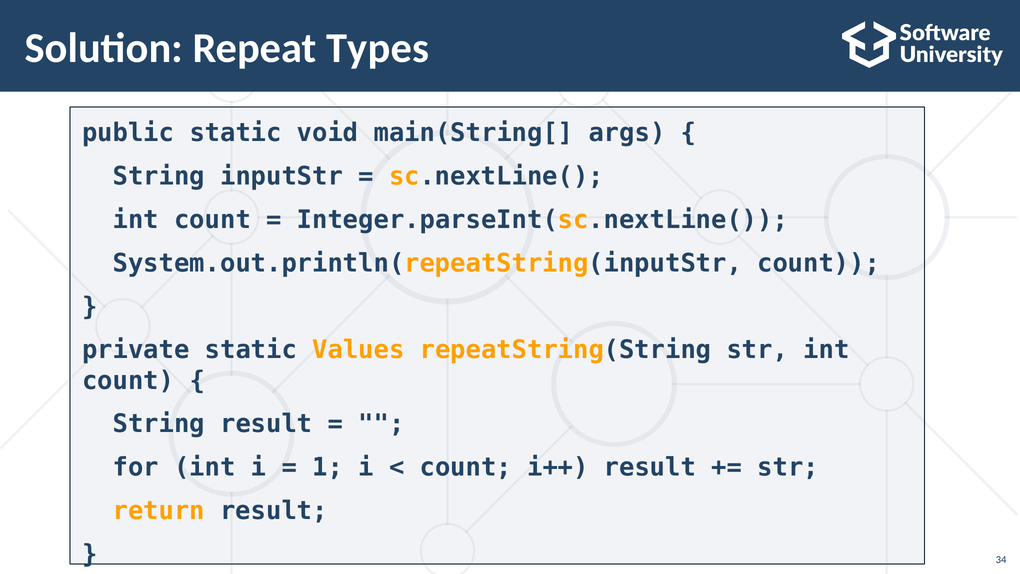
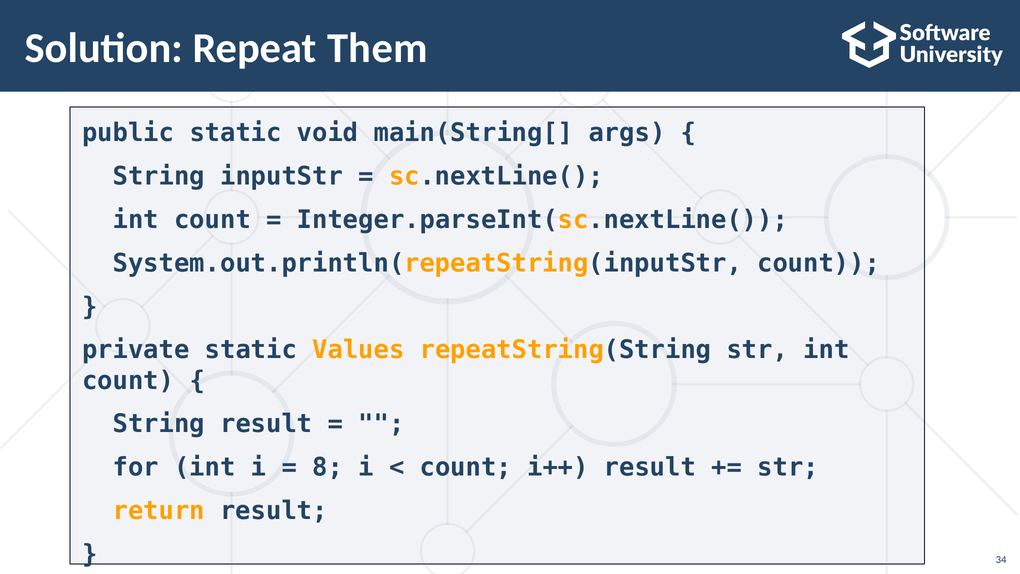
Types: Types -> Them
1: 1 -> 8
